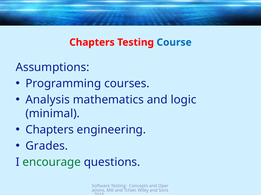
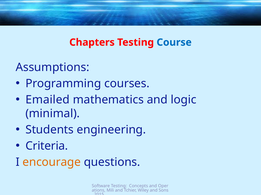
Analysis: Analysis -> Emailed
Chapters at (50, 130): Chapters -> Students
Grades: Grades -> Criteria
encourage colour: green -> orange
